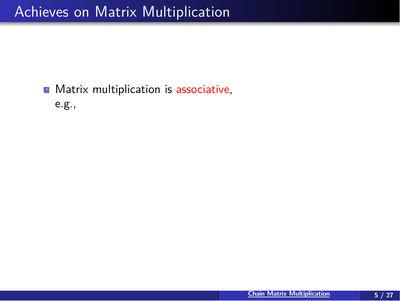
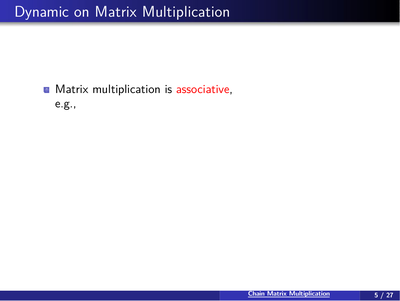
Achieves: Achieves -> Dynamic
